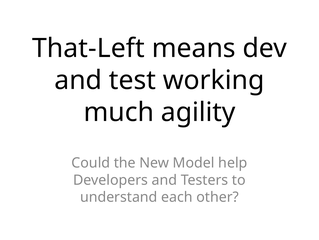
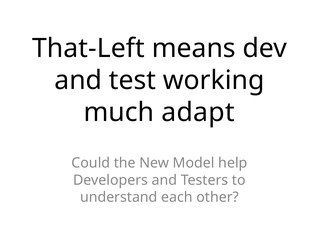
agility: agility -> adapt
